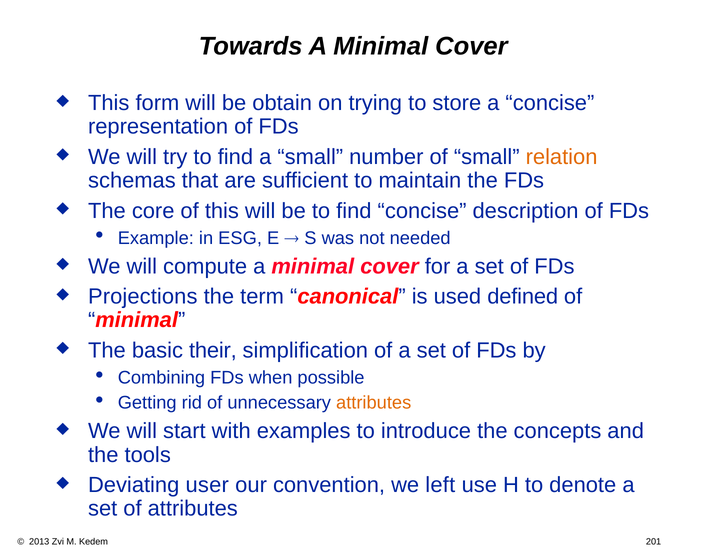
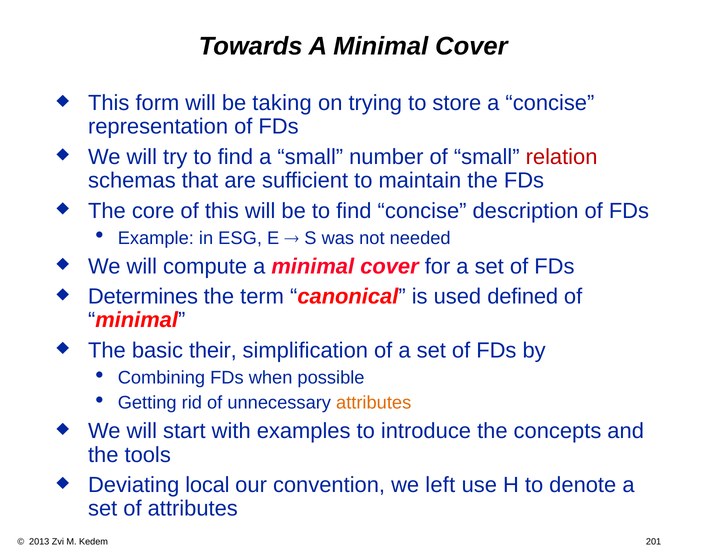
obtain: obtain -> taking
relation colour: orange -> red
Projections: Projections -> Determines
user: user -> local
